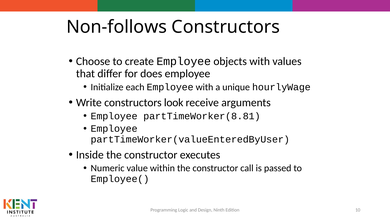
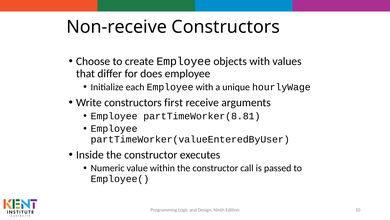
Non-follows: Non-follows -> Non-receive
look: look -> first
